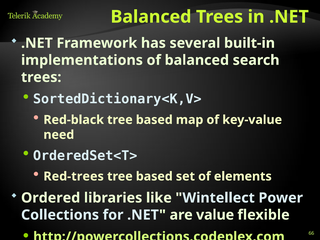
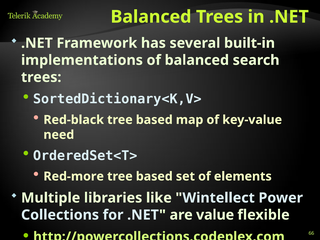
Red-trees: Red-trees -> Red-more
Ordered: Ordered -> Multiple
